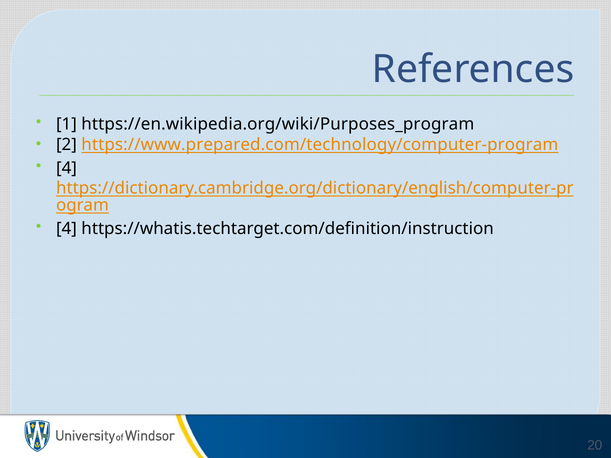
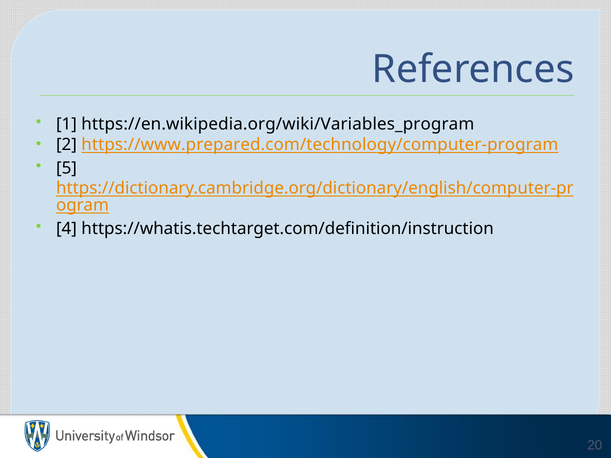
https://en.wikipedia.org/wiki/Purposes_program: https://en.wikipedia.org/wiki/Purposes_program -> https://en.wikipedia.org/wiki/Variables_program
4 at (67, 168): 4 -> 5
